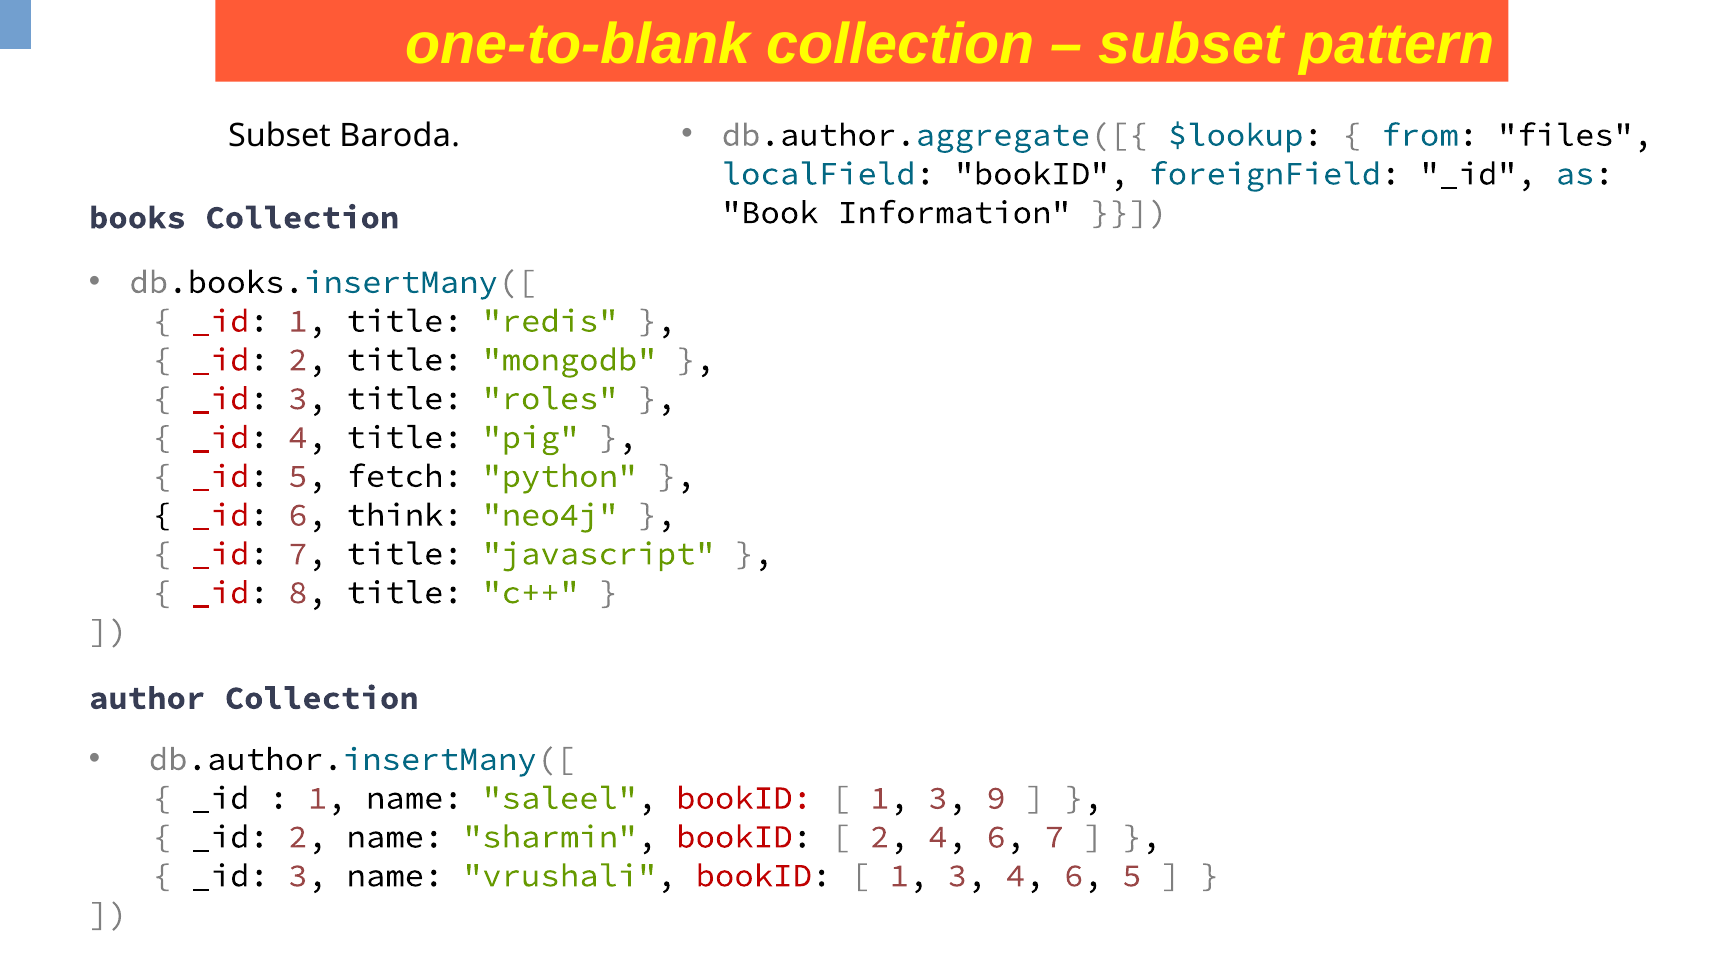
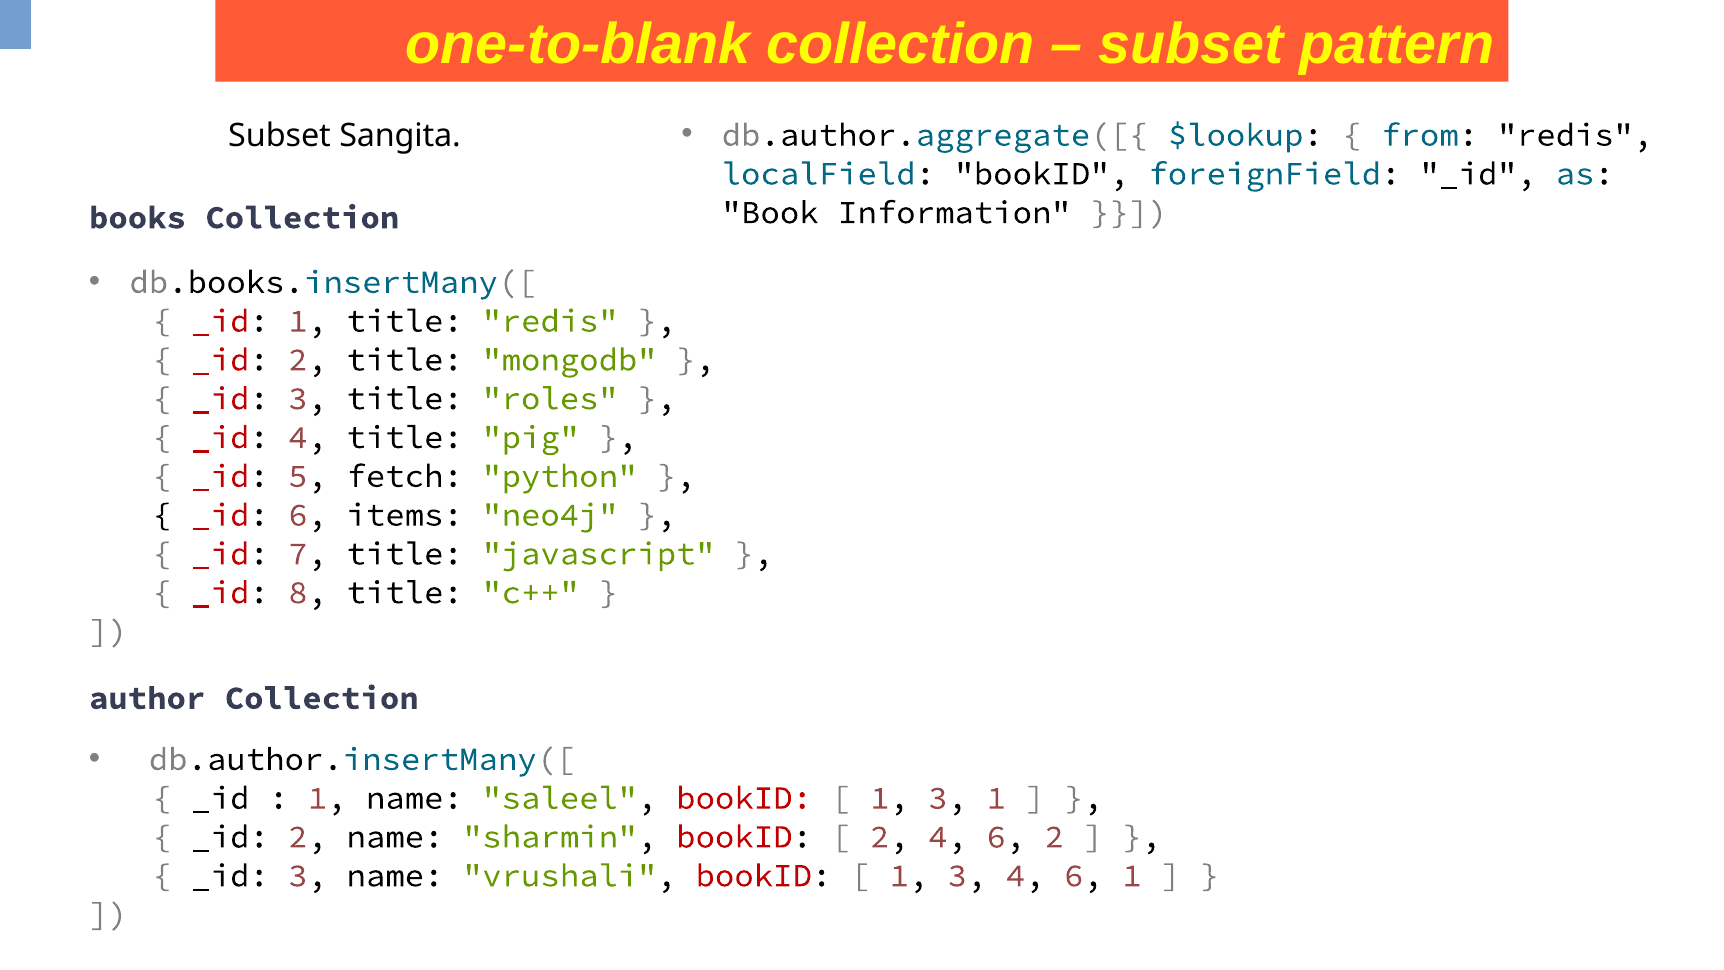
from files: files -> redis
Baroda: Baroda -> Sangita
think: think -> items
3 9: 9 -> 1
6 7: 7 -> 2
6 5: 5 -> 1
